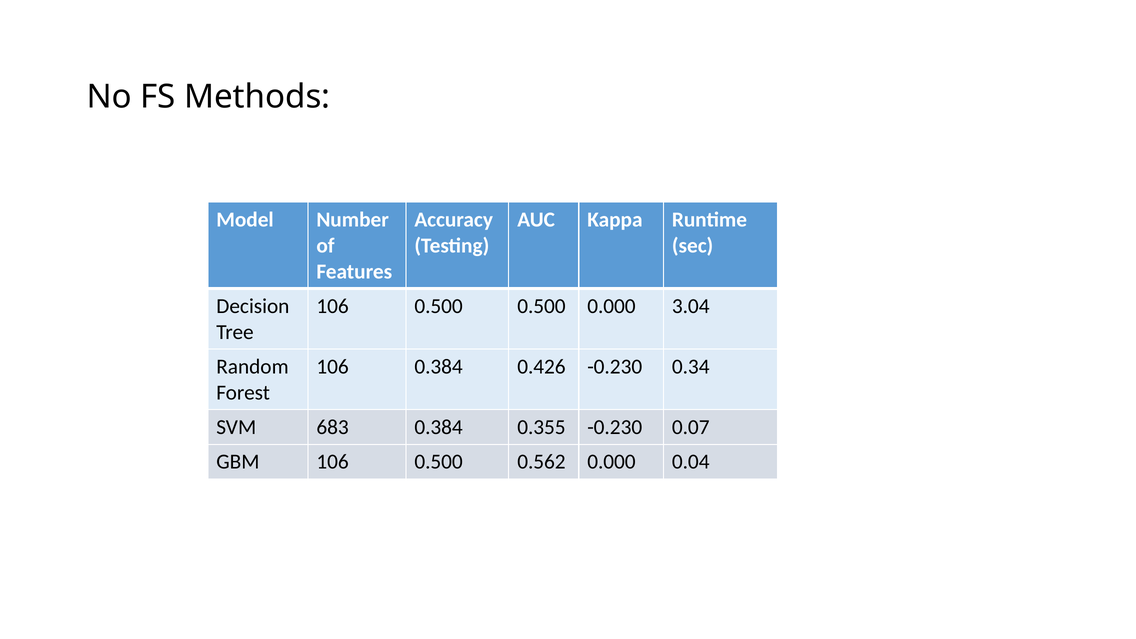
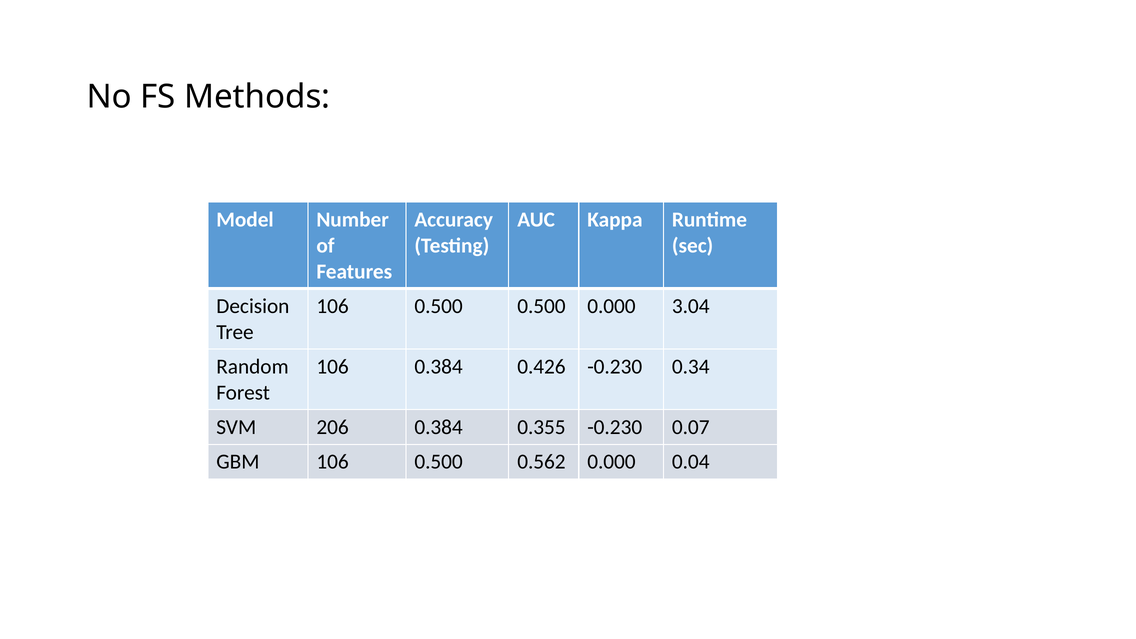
683: 683 -> 206
